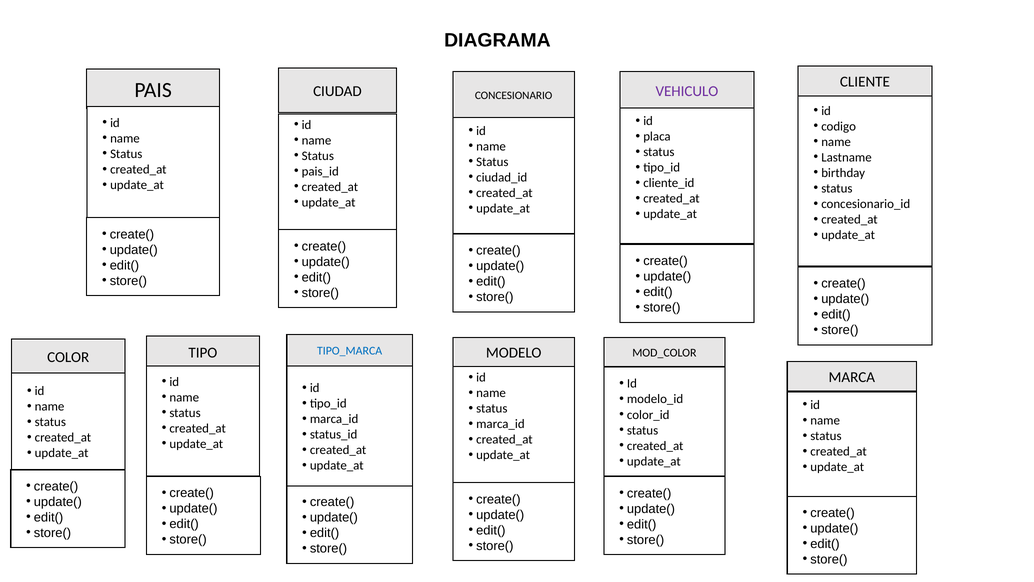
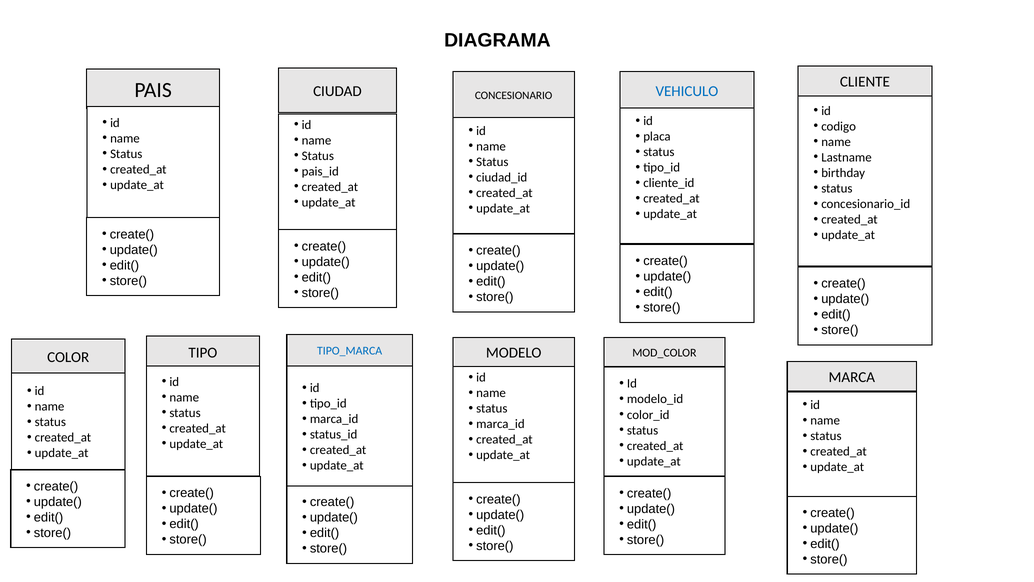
VEHICULO colour: purple -> blue
